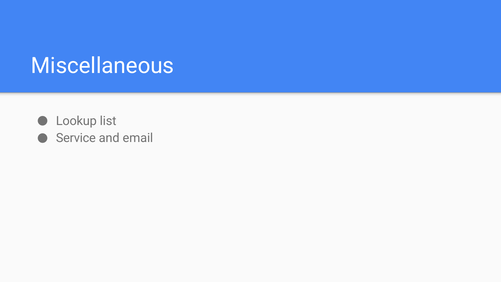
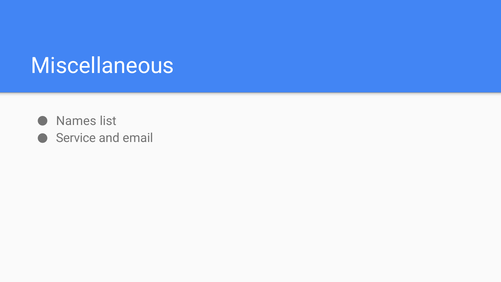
Lookup: Lookup -> Names
